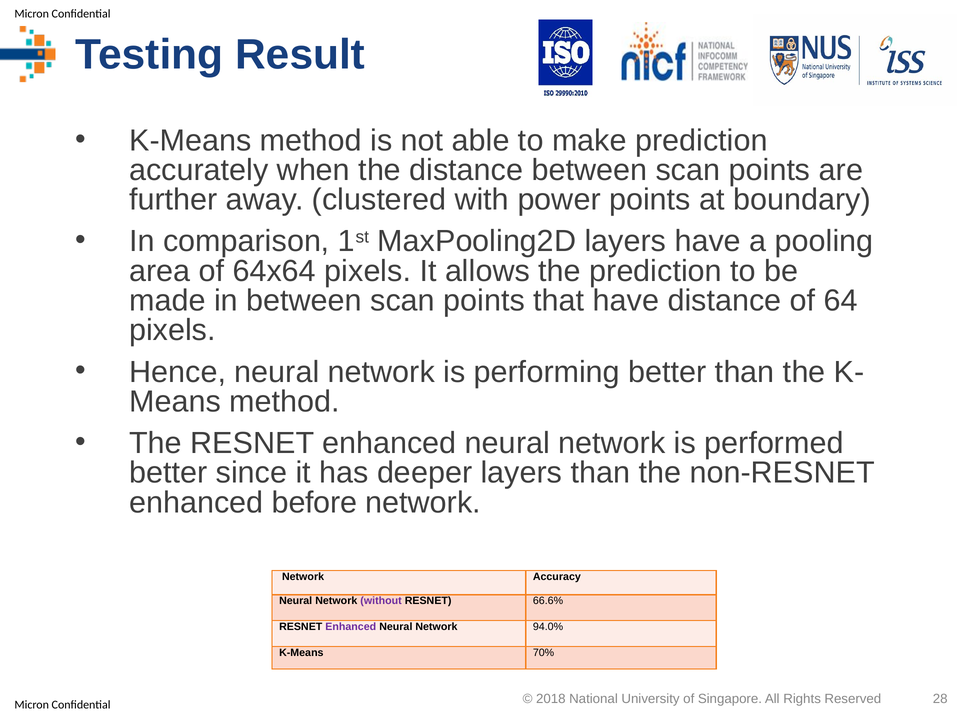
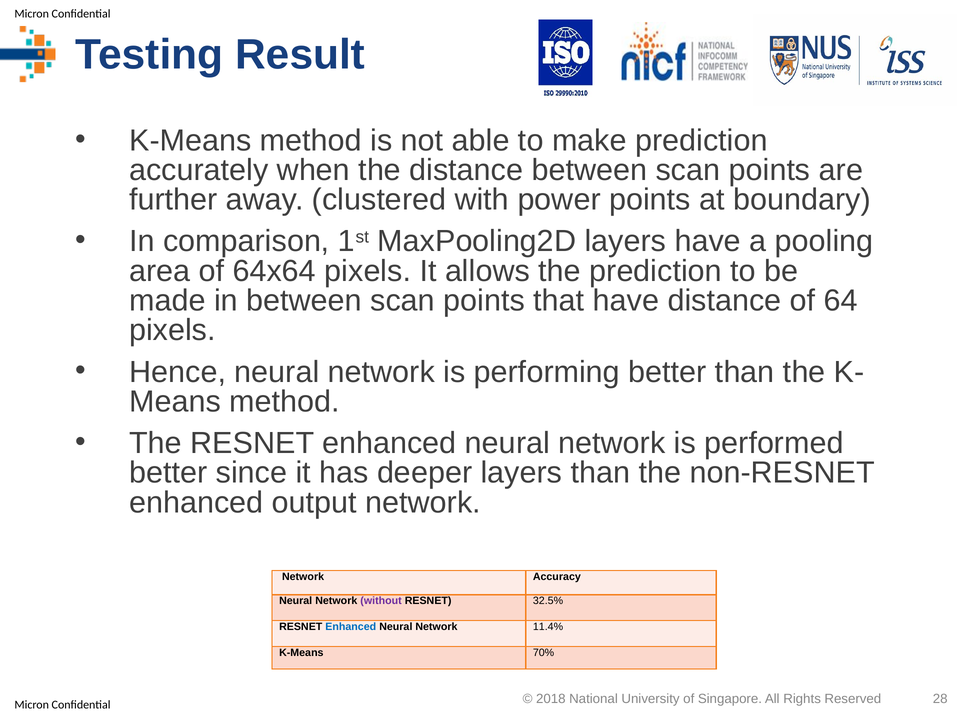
before: before -> output
66.6%: 66.6% -> 32.5%
Enhanced at (351, 628) colour: purple -> blue
94.0%: 94.0% -> 11.4%
